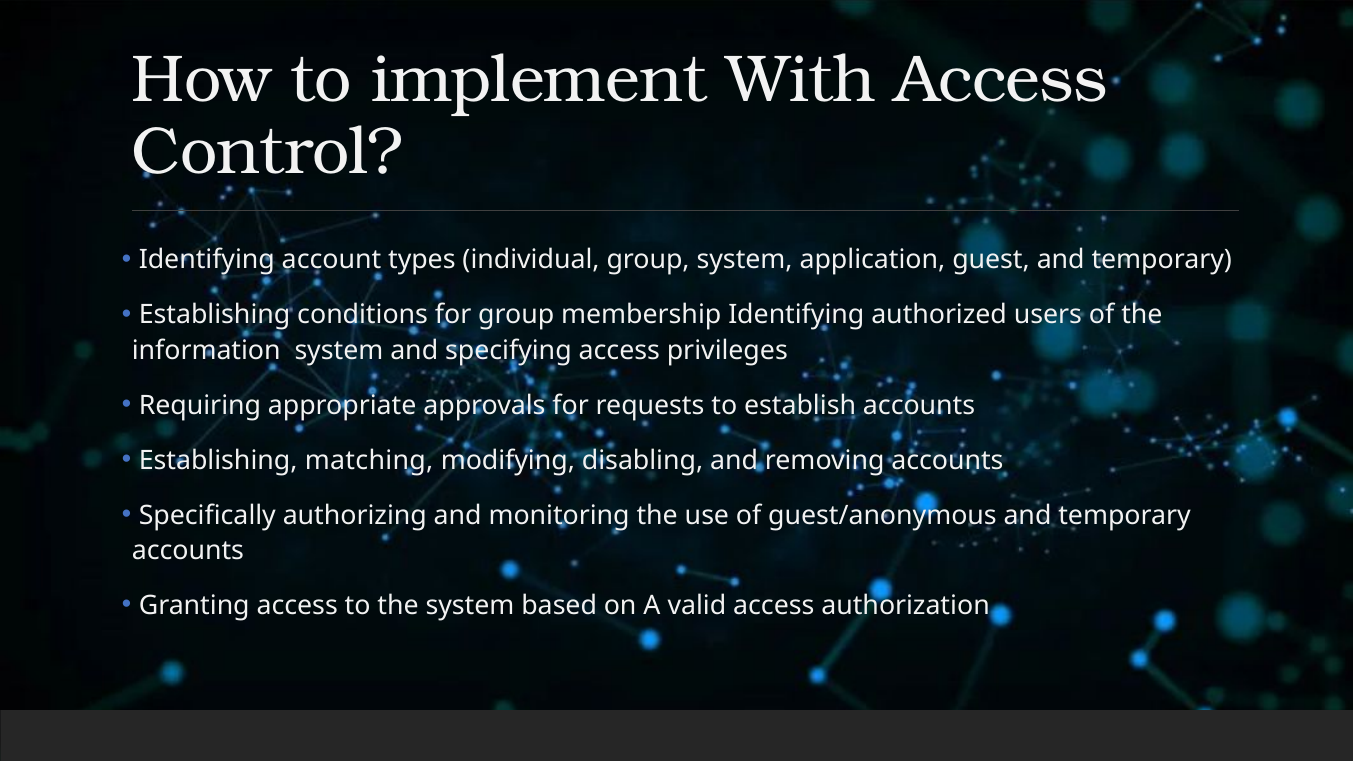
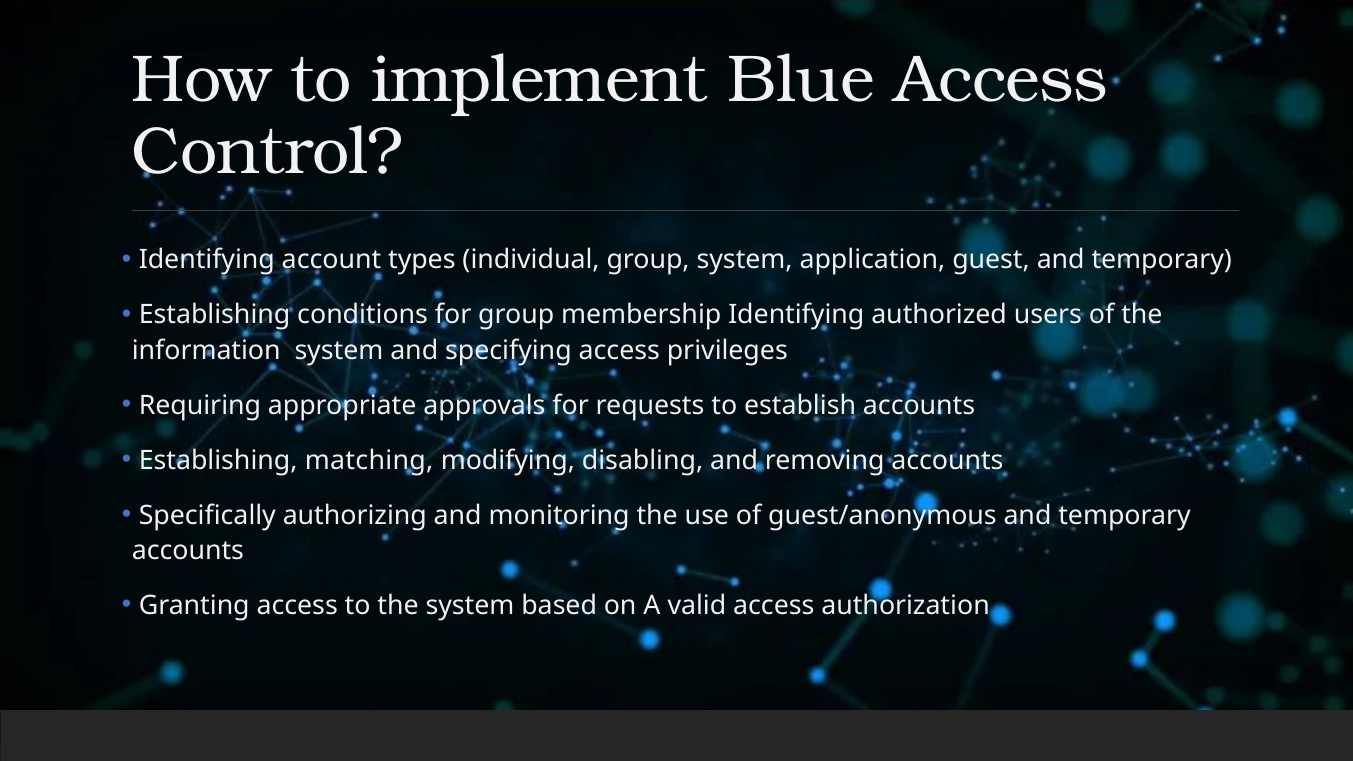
With: With -> Blue
